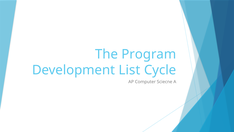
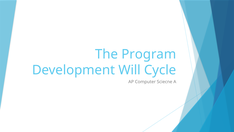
List: List -> Will
